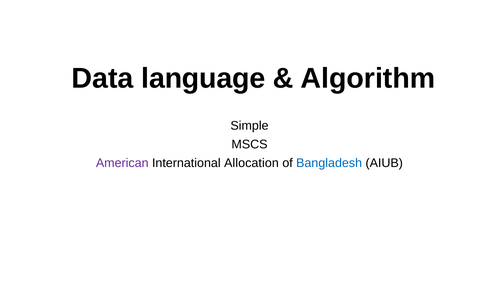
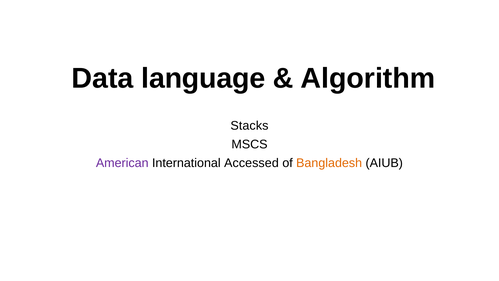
Simple: Simple -> Stacks
Allocation: Allocation -> Accessed
Bangladesh colour: blue -> orange
